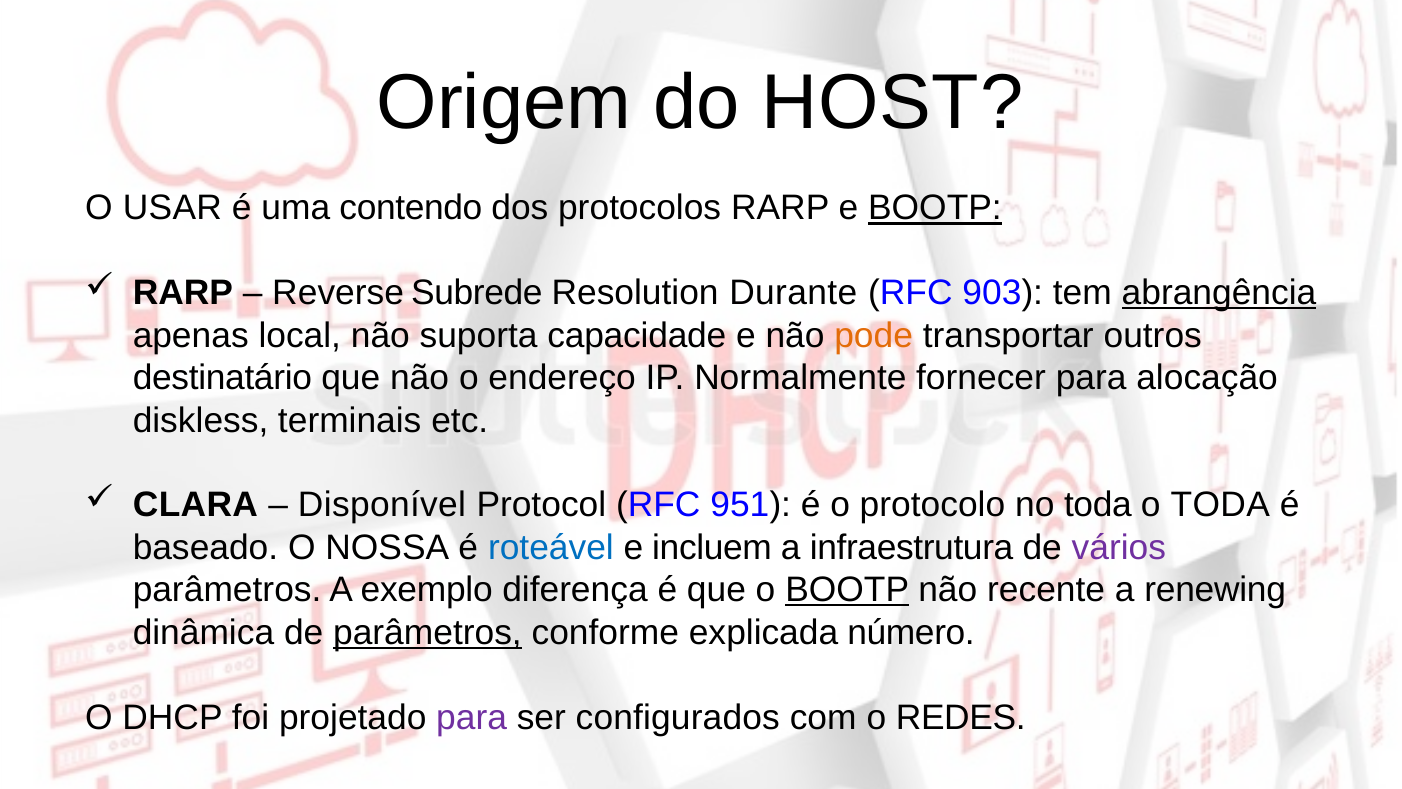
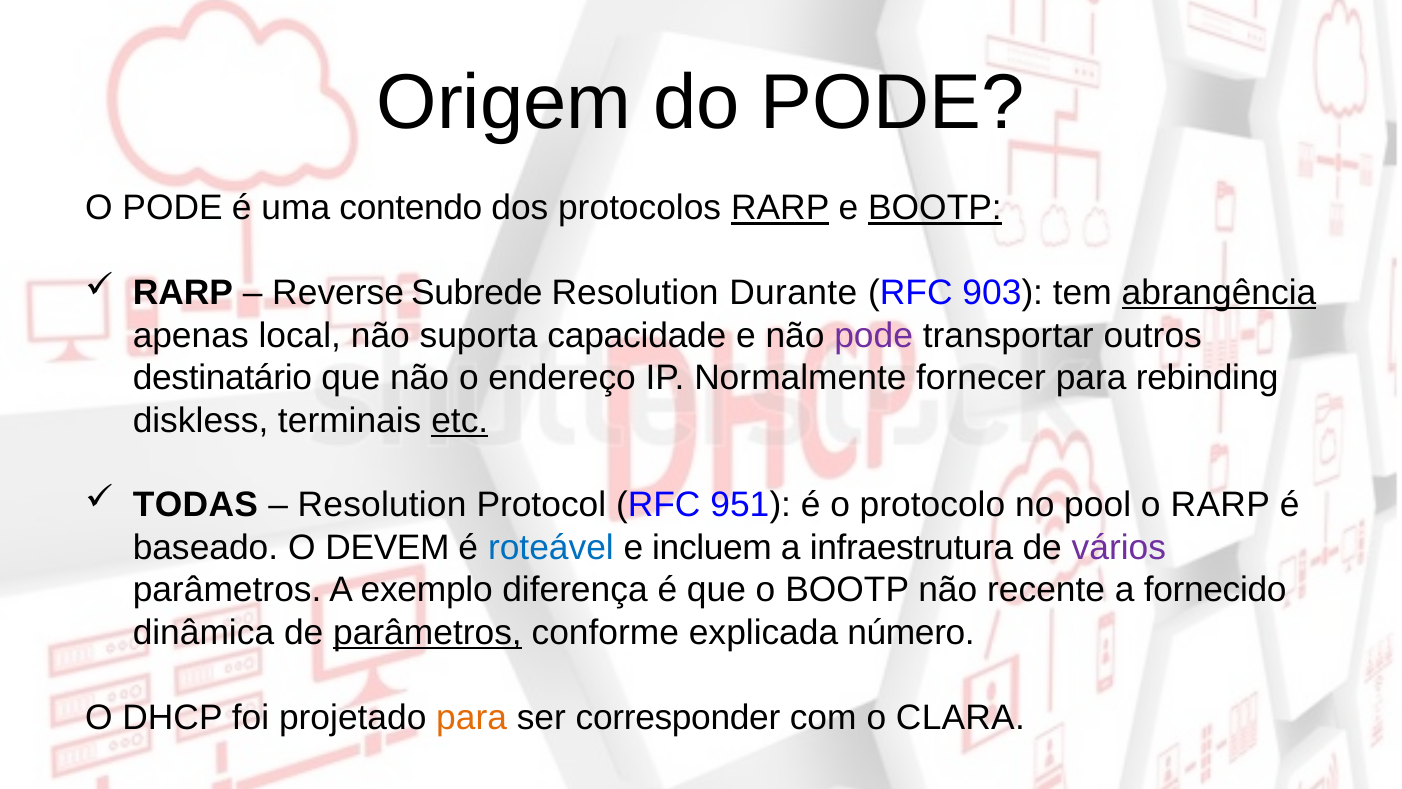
do HOST: HOST -> PODE
O USAR: USAR -> PODE
RARP at (780, 208) underline: none -> present
pode at (874, 335) colour: orange -> purple
alocação: alocação -> rebinding
etc underline: none -> present
CLARA: CLARA -> TODAS
Disponível at (382, 505): Disponível -> Resolution
no toda: toda -> pool
o TODA: TODA -> RARP
NOSSA: NOSSA -> DEVEM
BOOTP at (847, 590) underline: present -> none
renewing: renewing -> fornecido
para at (472, 717) colour: purple -> orange
configurados: configurados -> corresponder
REDES: REDES -> CLARA
